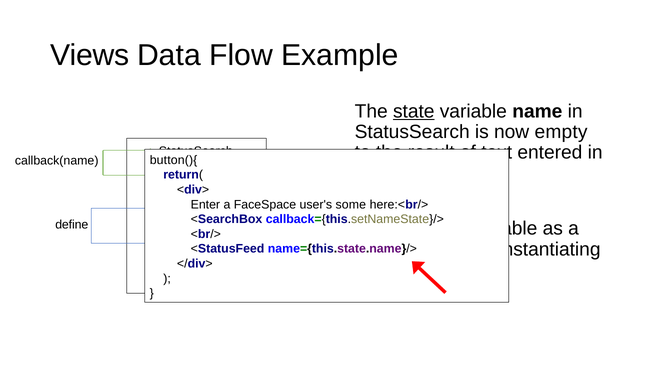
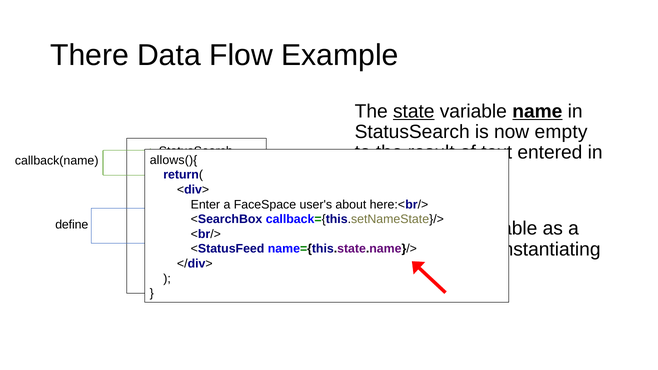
Views: Views -> There
name at (537, 111) underline: none -> present
button(){: button(){ -> allows(){
some: some -> about
